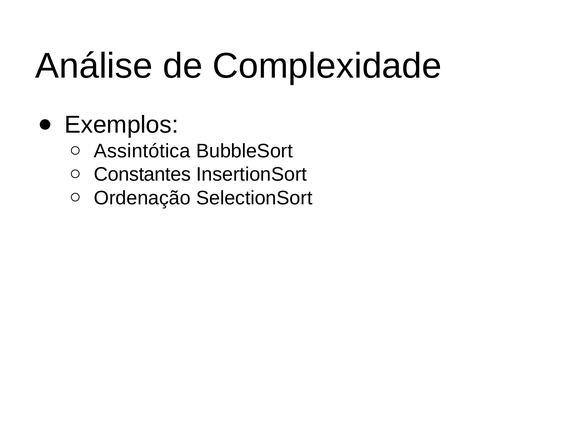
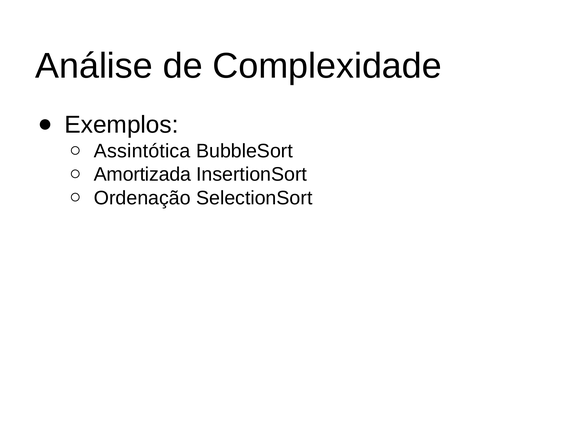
Constantes: Constantes -> Amortizada
